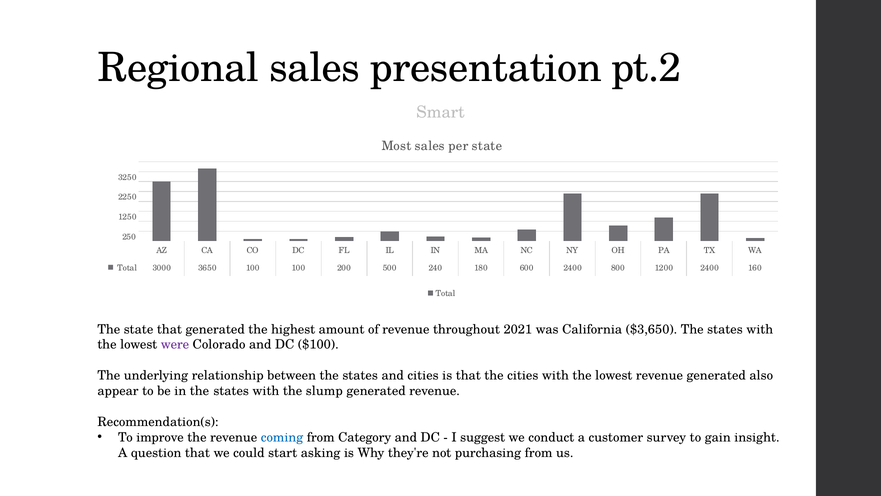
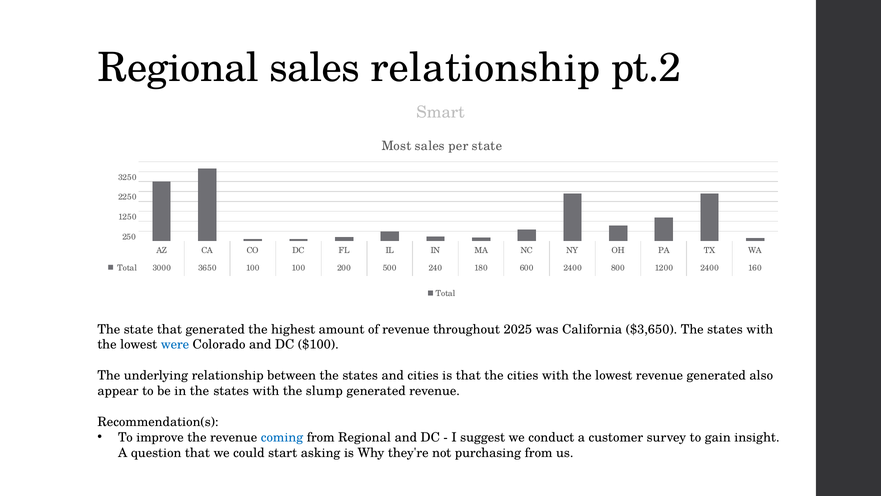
sales presentation: presentation -> relationship
2021: 2021 -> 2025
were colour: purple -> blue
from Category: Category -> Regional
